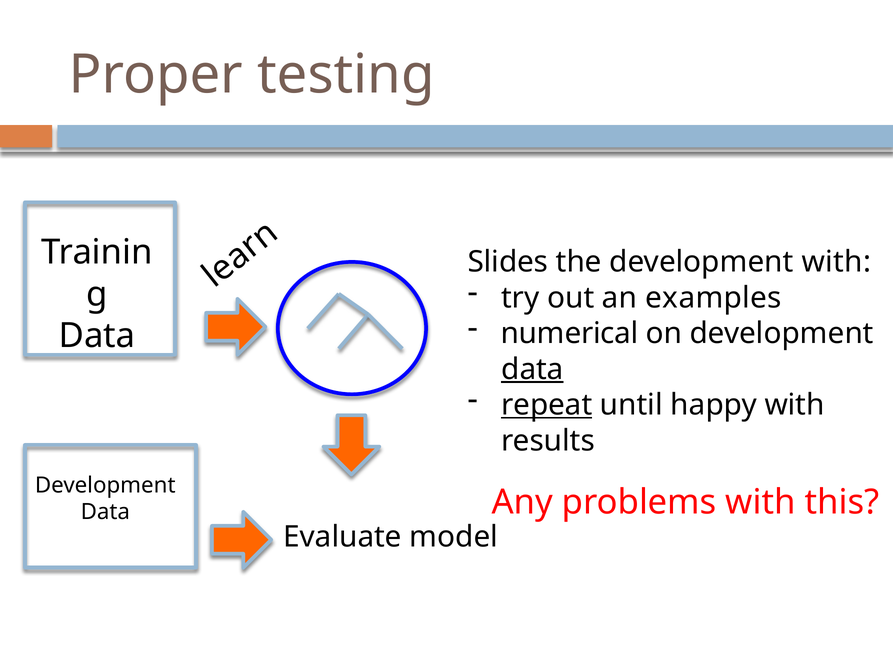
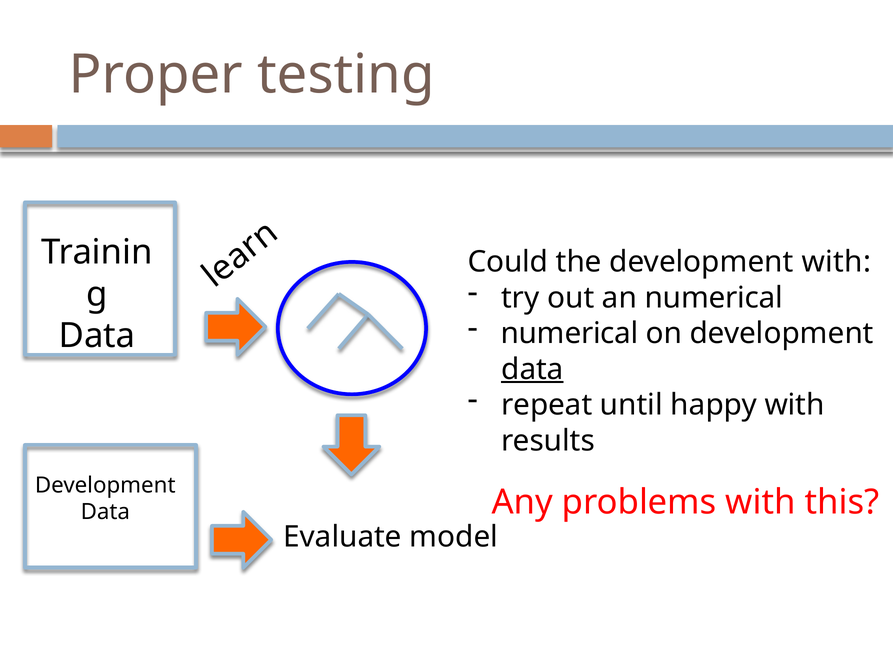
Slides: Slides -> Could
an examples: examples -> numerical
repeat underline: present -> none
